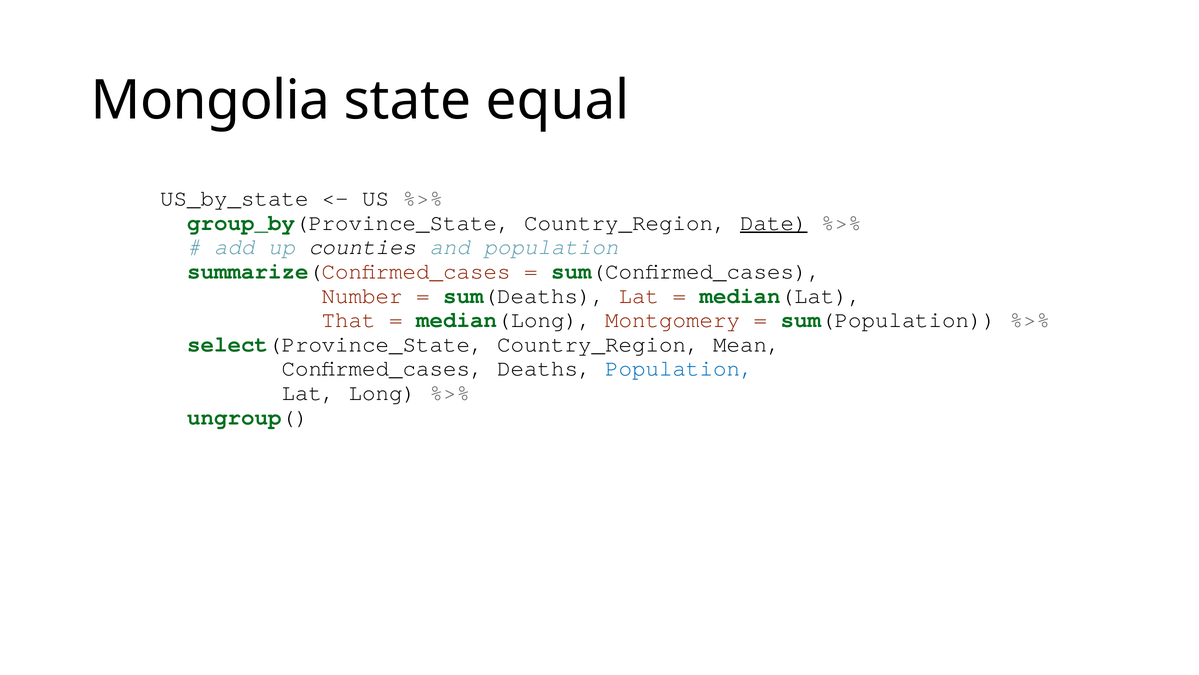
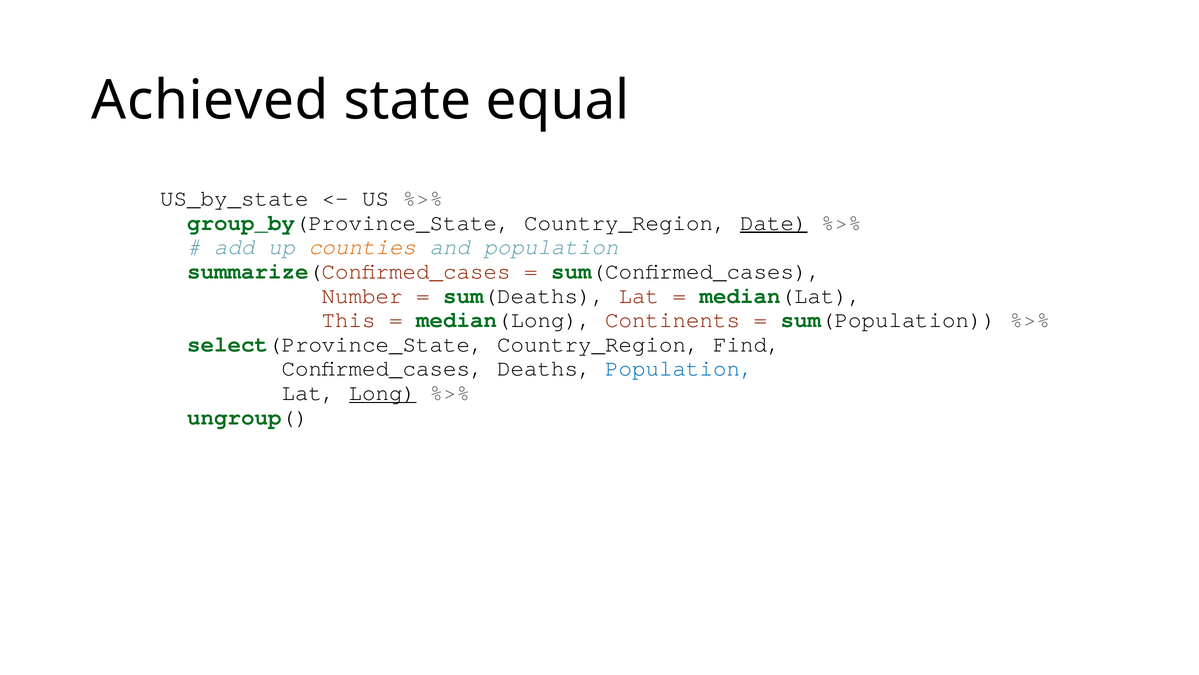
Mongolia: Mongolia -> Achieved
counties colour: black -> orange
That: That -> This
Montgomery: Montgomery -> Continents
Mean: Mean -> Find
Long underline: none -> present
